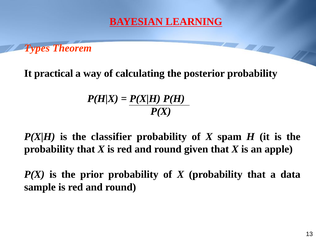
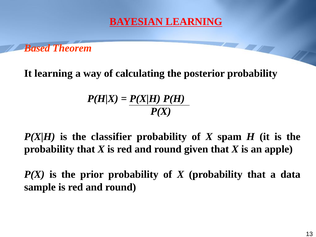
Types: Types -> Based
It practical: practical -> learning
